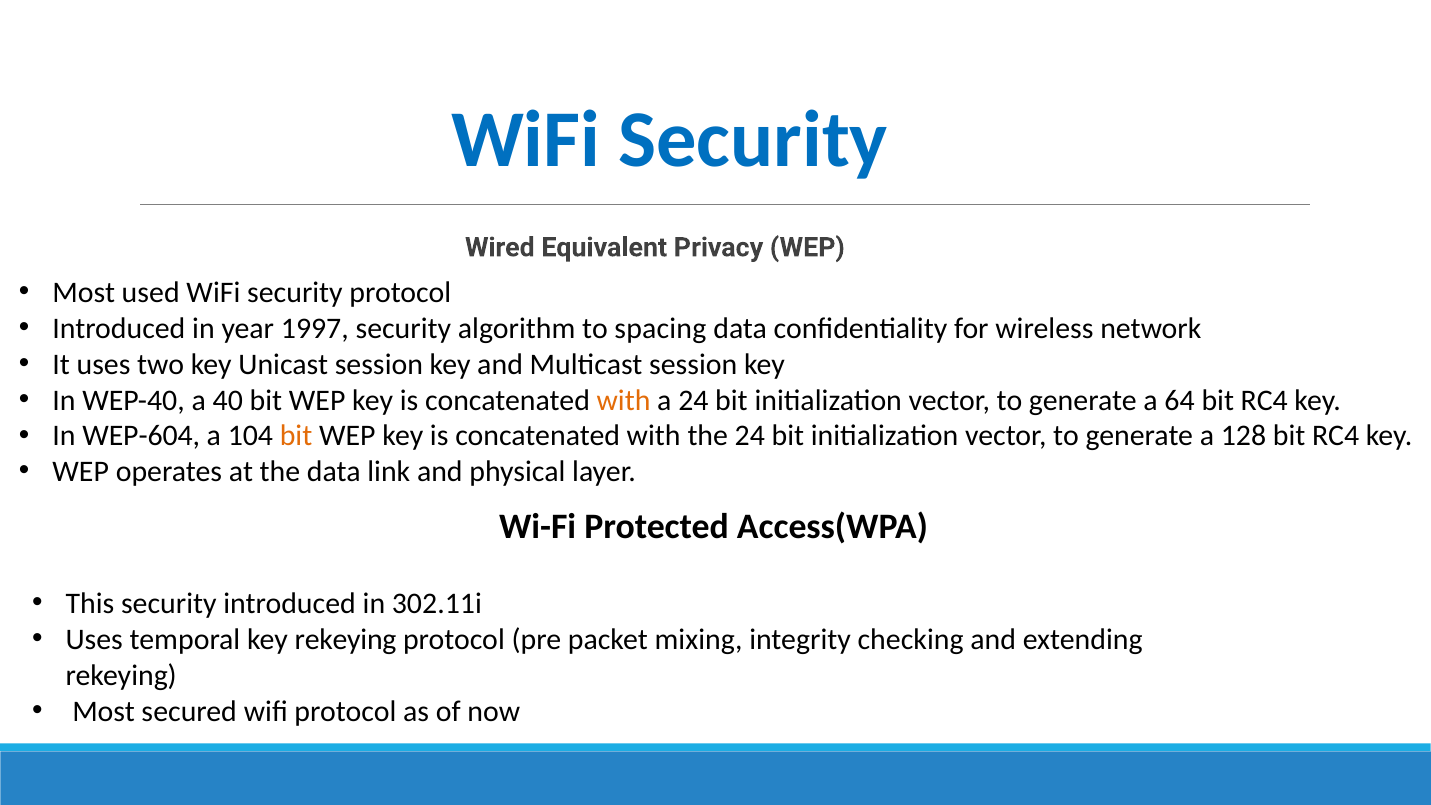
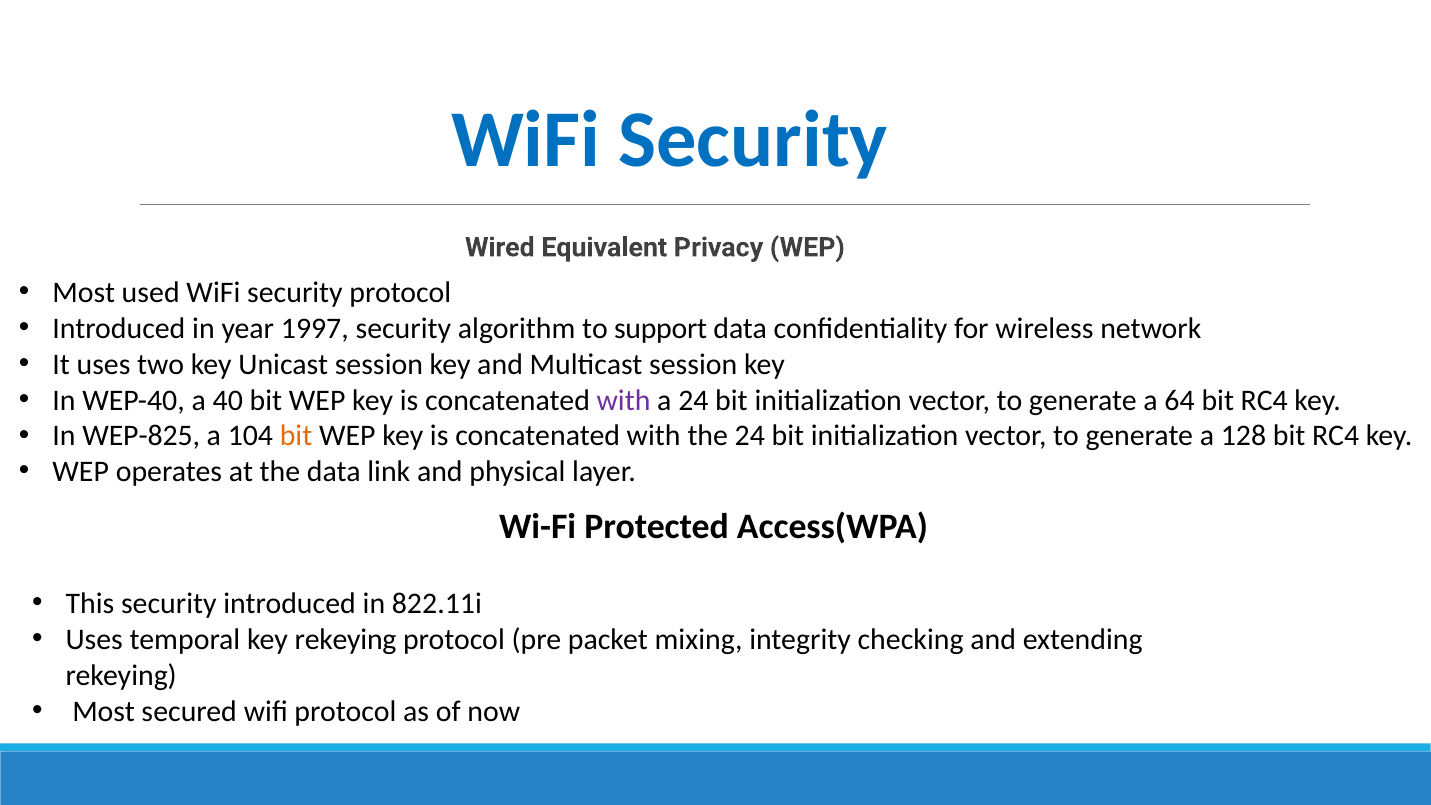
spacing: spacing -> support
with at (624, 400) colour: orange -> purple
WEP-604: WEP-604 -> WEP-825
302.11i: 302.11i -> 822.11i
